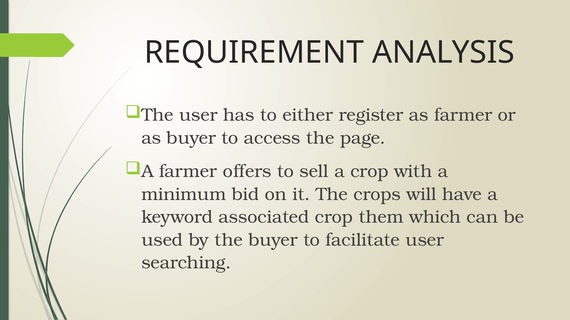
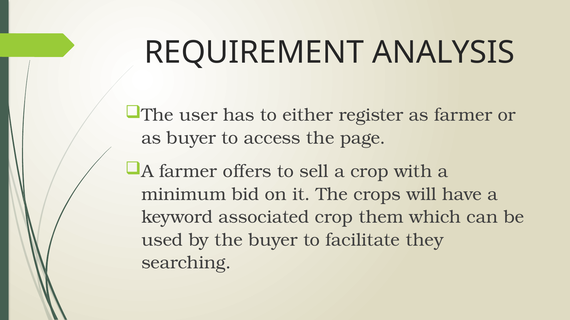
facilitate user: user -> they
